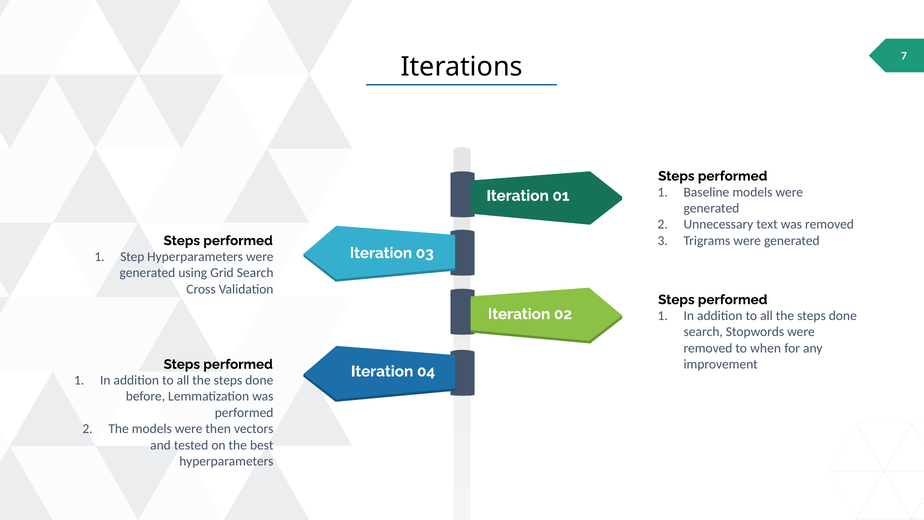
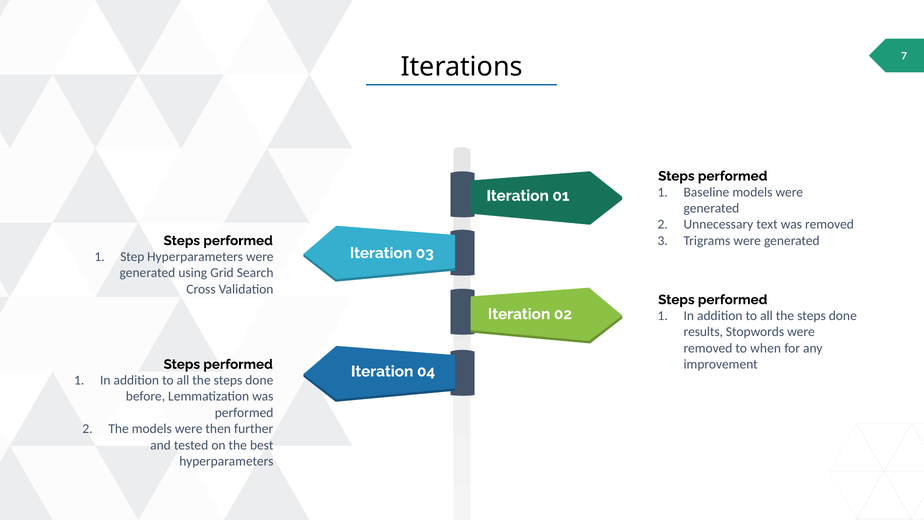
search at (703, 332): search -> results
vectors: vectors -> further
